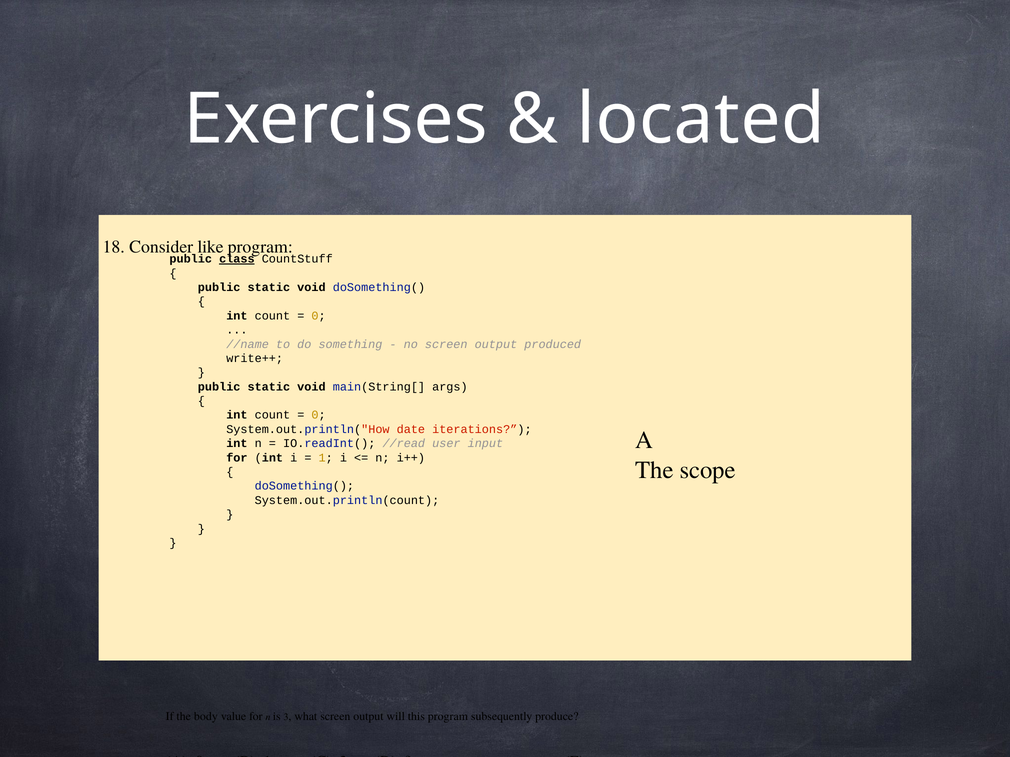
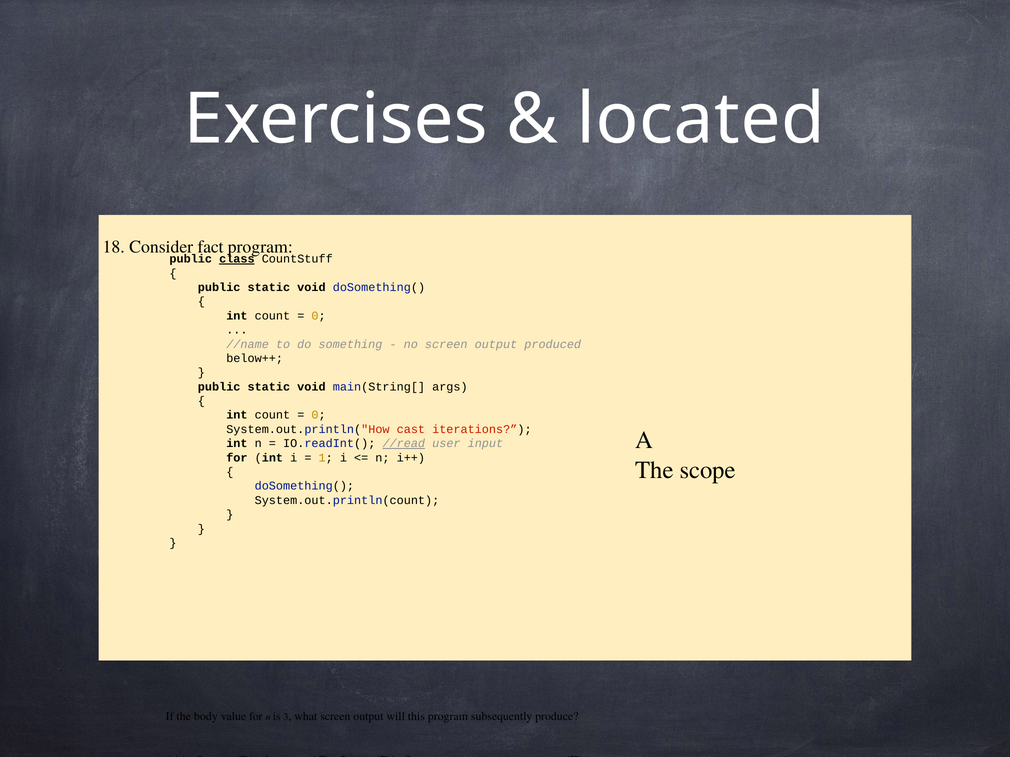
like: like -> fact
write++: write++ -> below++
date: date -> cast
//read underline: none -> present
